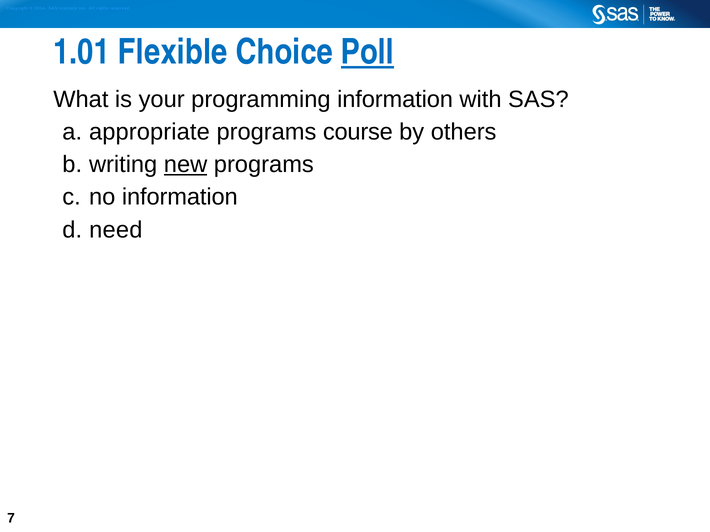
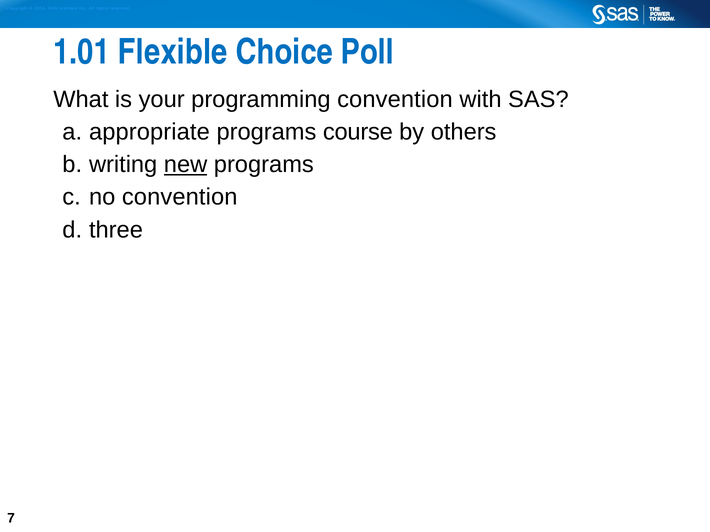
Poll underline: present -> none
programming information: information -> convention
no information: information -> convention
need: need -> three
